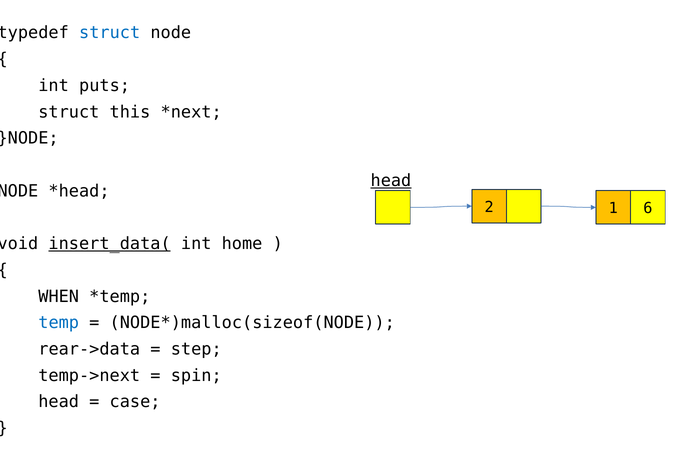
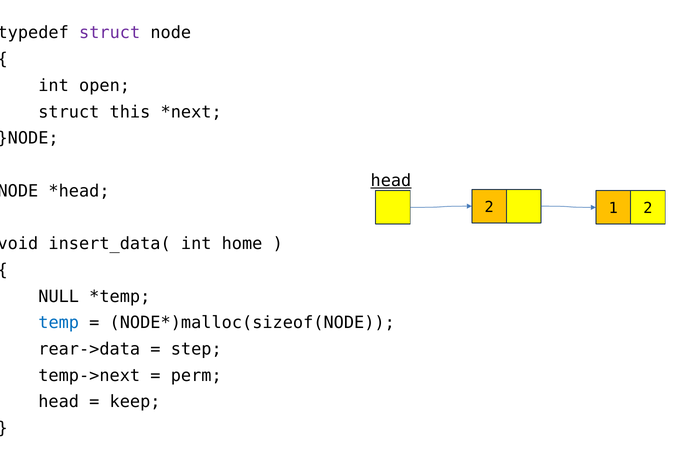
struct at (110, 33) colour: blue -> purple
puts: puts -> open
1 6: 6 -> 2
insert_data( underline: present -> none
WHEN: WHEN -> NULL
spin: spin -> perm
case: case -> keep
